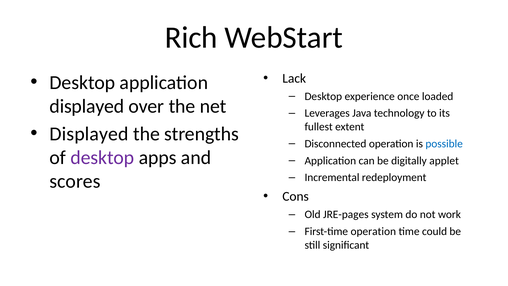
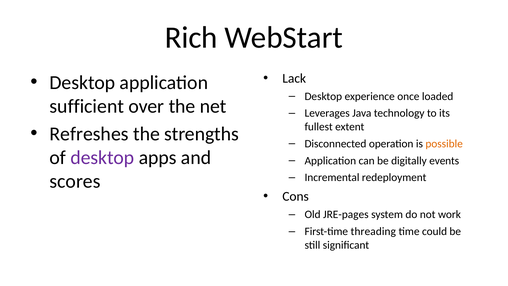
displayed at (87, 106): displayed -> sufficient
Displayed at (89, 134): Displayed -> Refreshes
possible colour: blue -> orange
applet: applet -> events
First-time operation: operation -> threading
